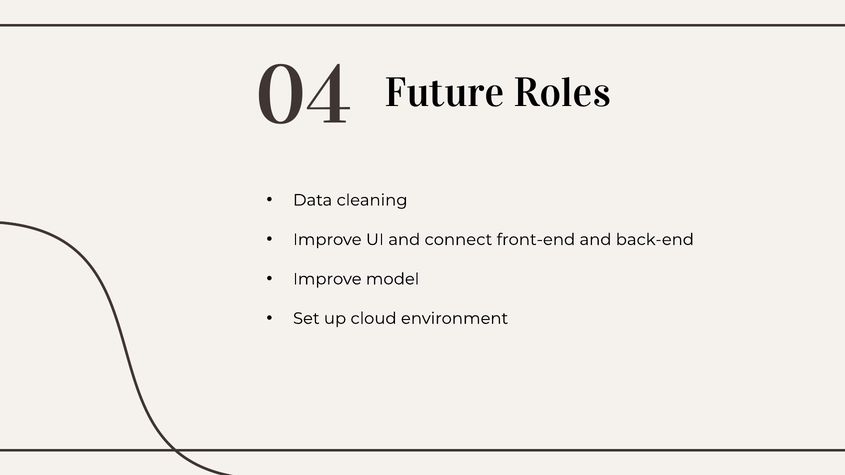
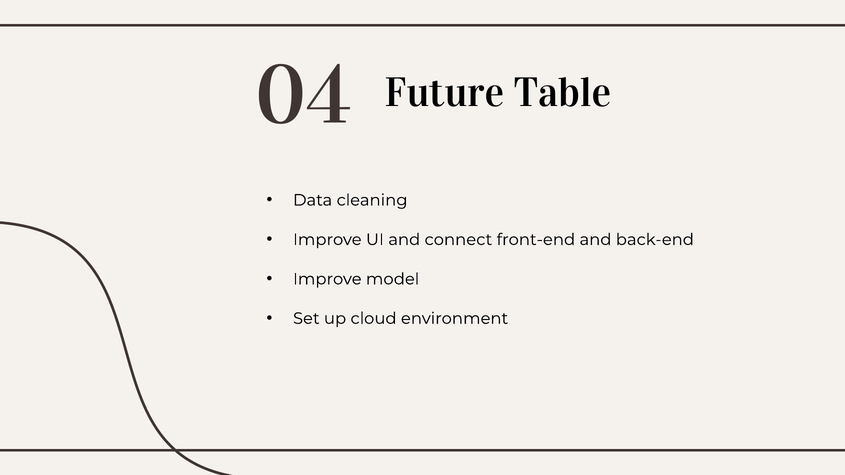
Roles: Roles -> Table
